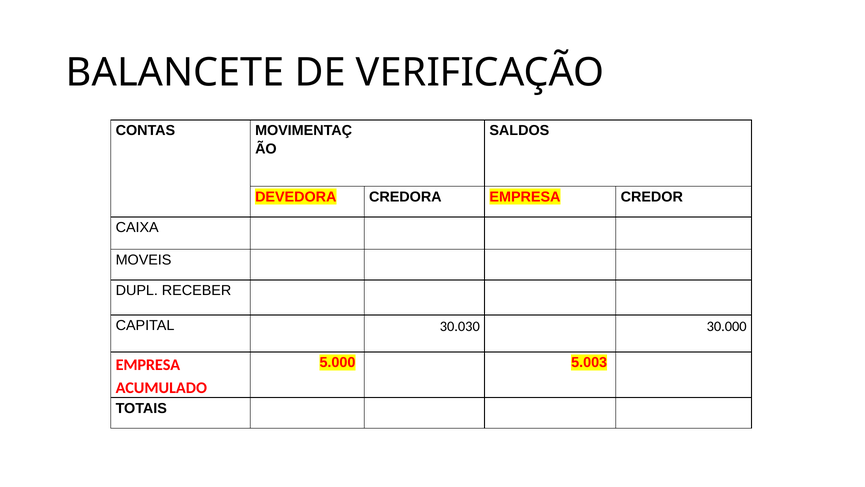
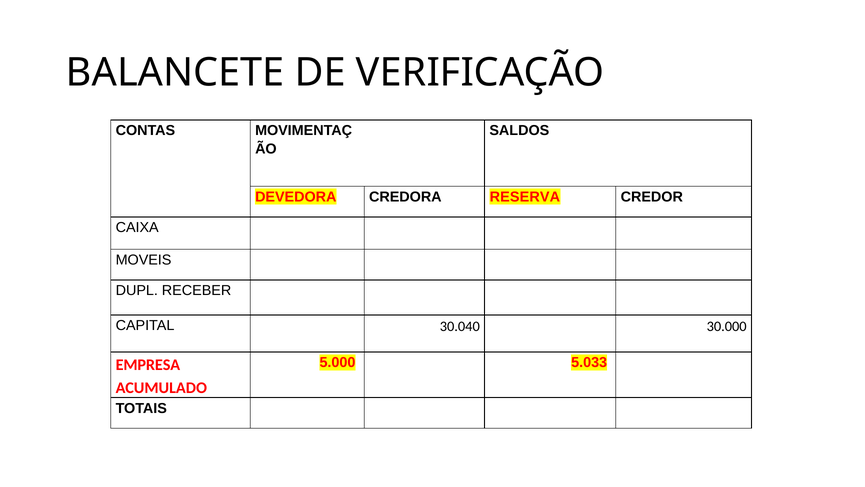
CREDORA EMPRESA: EMPRESA -> RESERVA
30.030: 30.030 -> 30.040
5.003: 5.003 -> 5.033
